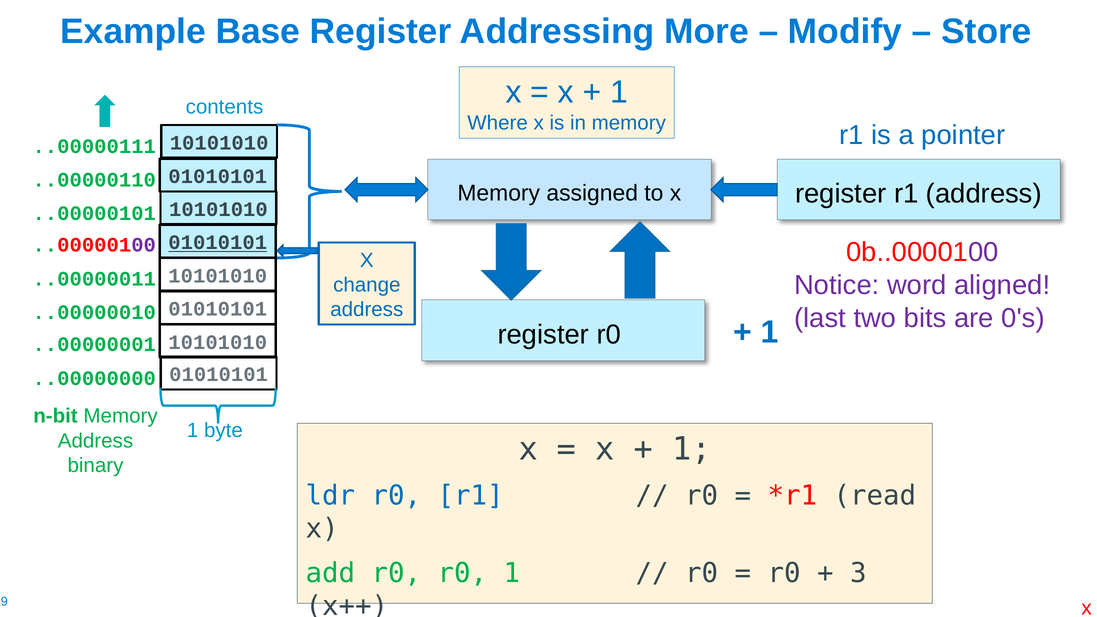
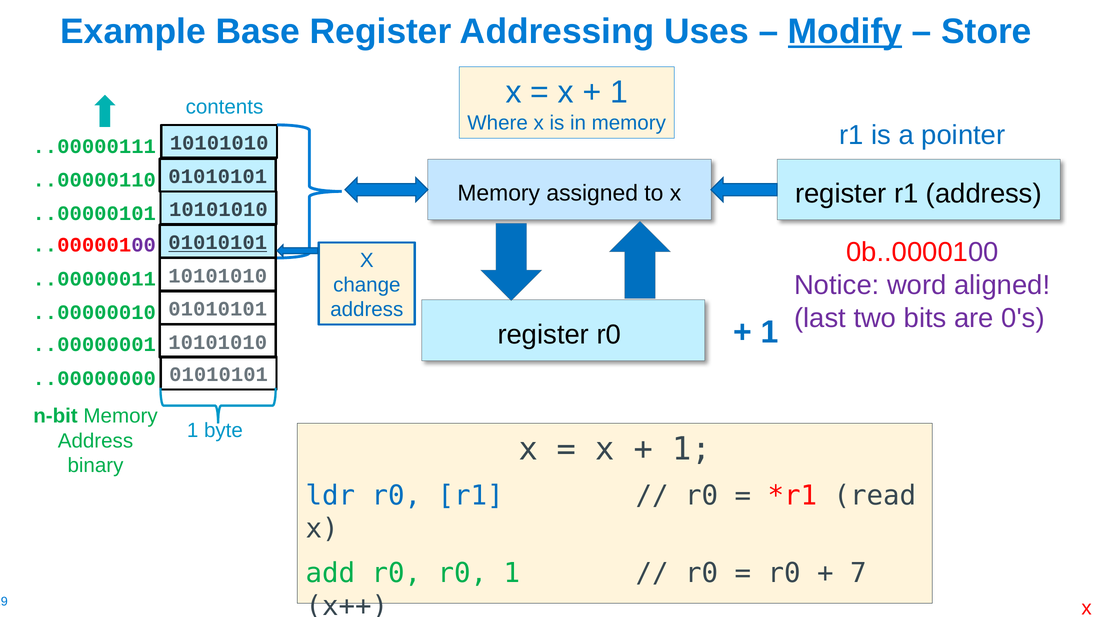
More: More -> Uses
Modify underline: none -> present
3: 3 -> 7
